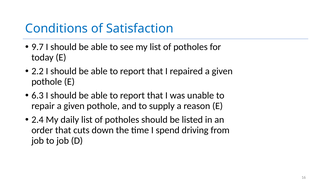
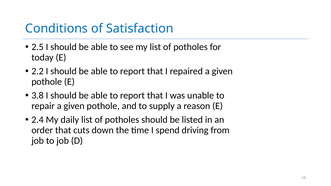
9.7: 9.7 -> 2.5
6.3: 6.3 -> 3.8
